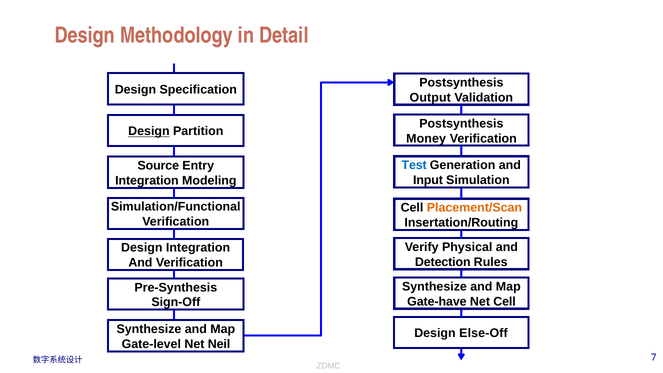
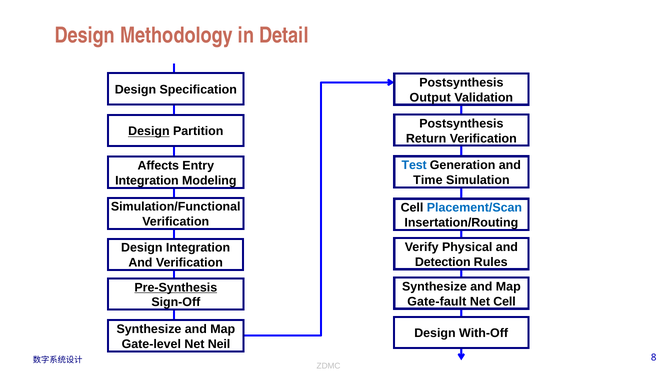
Money: Money -> Return
Source: Source -> Affects
Input: Input -> Time
Placement/Scan colour: orange -> blue
Pre-Synthesis underline: none -> present
Gate-have: Gate-have -> Gate-fault
Else-Off: Else-Off -> With-Off
7: 7 -> 8
